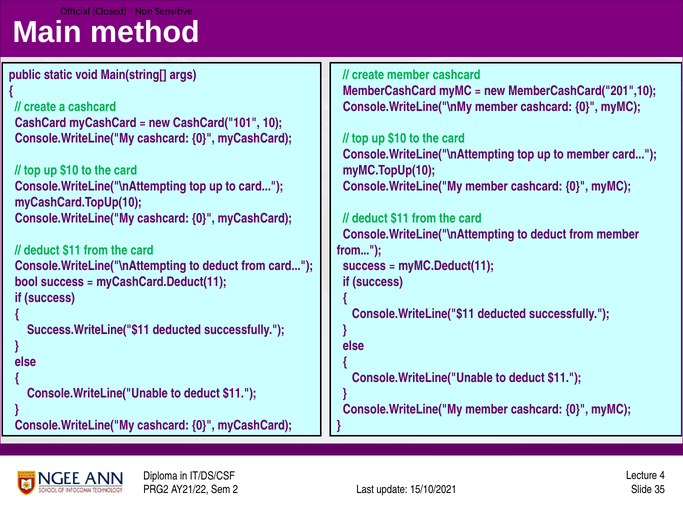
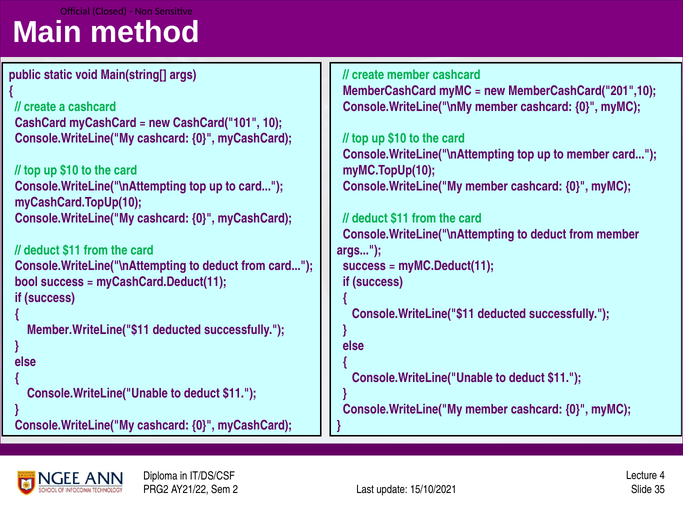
from at (359, 250): from -> args
Success.WriteLine("$11: Success.WriteLine("$11 -> Member.WriteLine("$11
